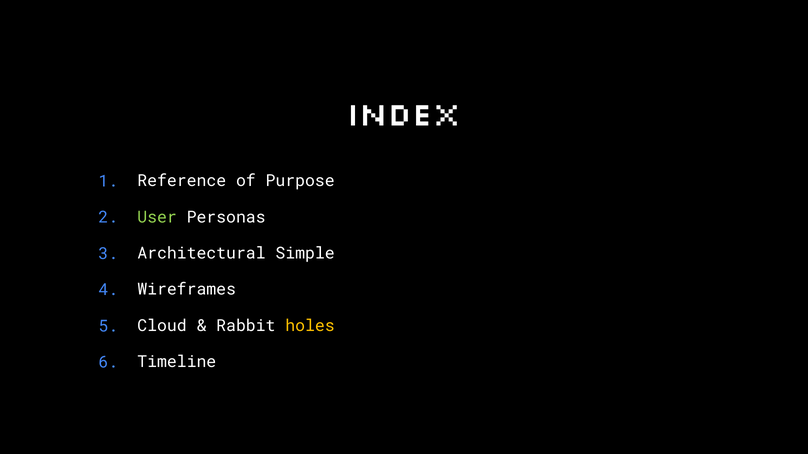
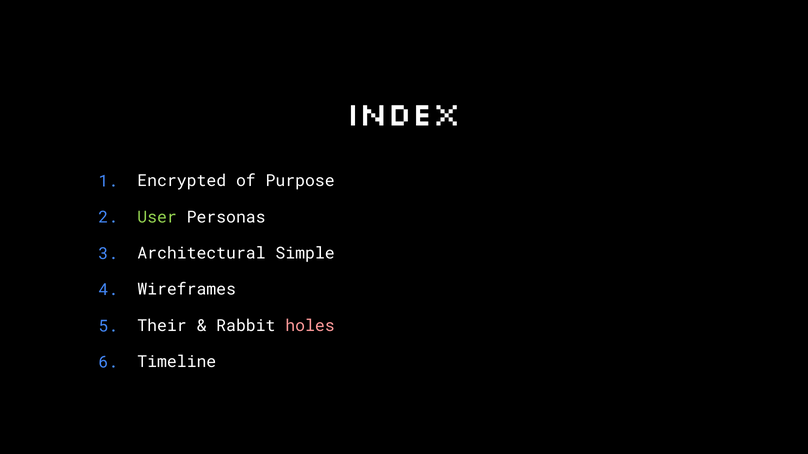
Reference: Reference -> Encrypted
Cloud: Cloud -> Their
holes colour: yellow -> pink
